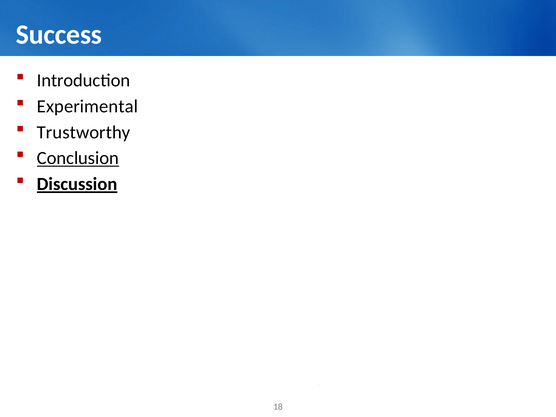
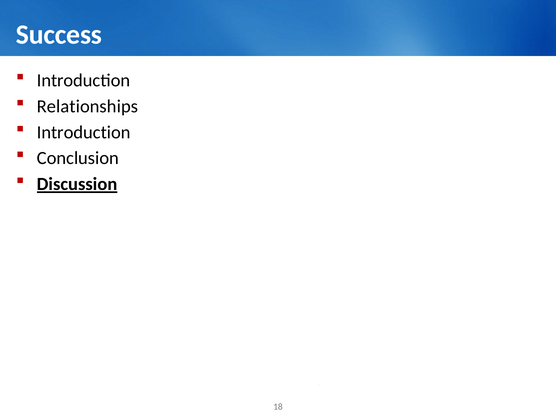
Experimental: Experimental -> Relationships
Trustworthy at (84, 132): Trustworthy -> Introduction
Conclusion underline: present -> none
